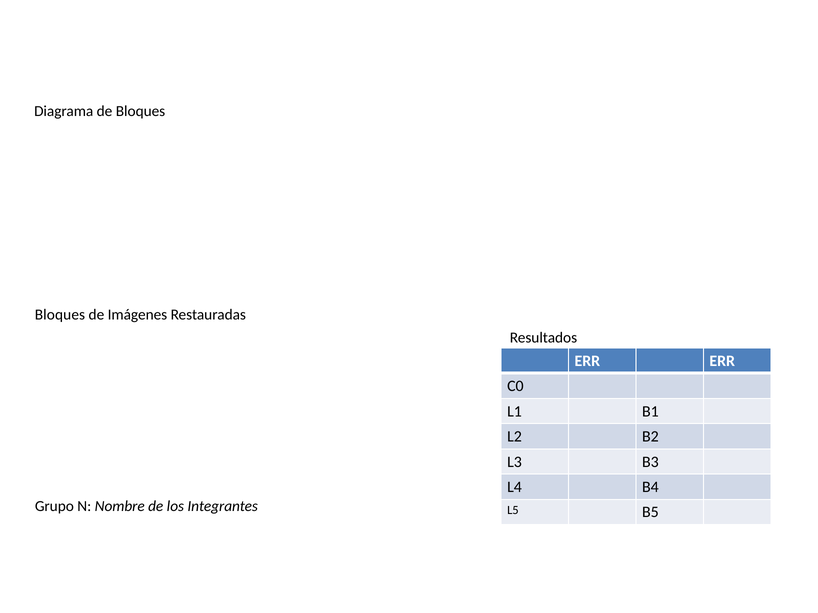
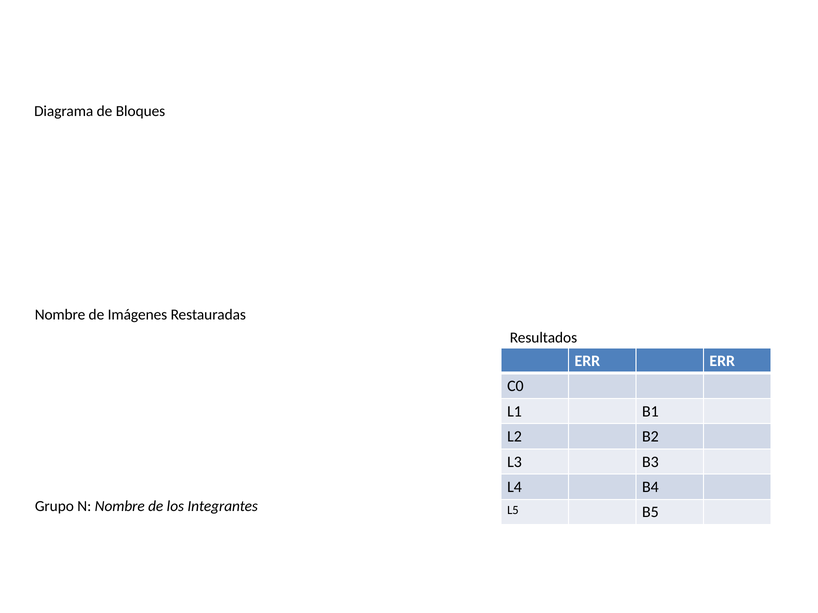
Bloques at (60, 315): Bloques -> Nombre
